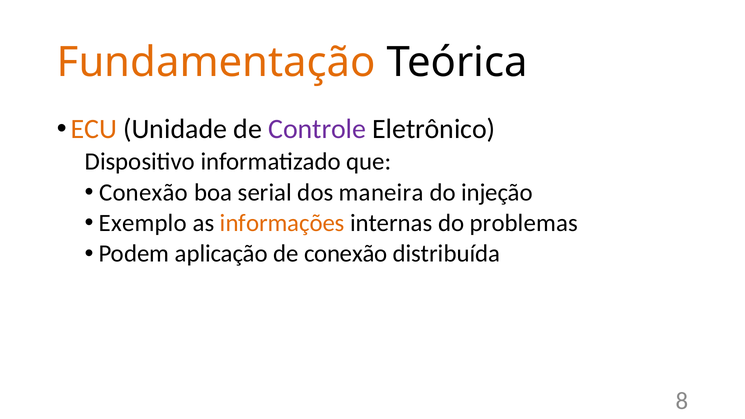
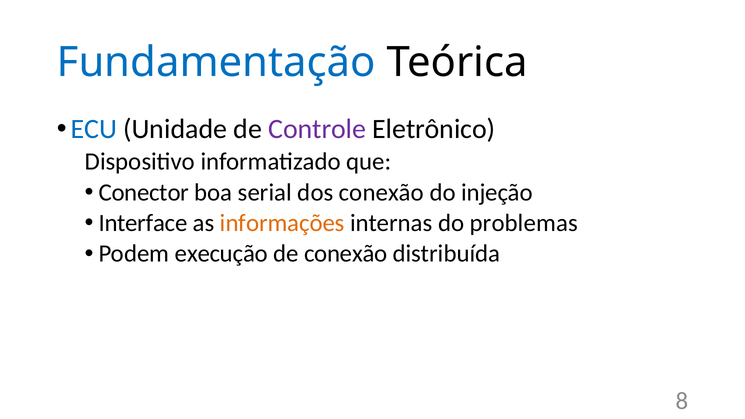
Fundamentação colour: orange -> blue
ECU colour: orange -> blue
Conexão at (144, 192): Conexão -> Conector
dos maneira: maneira -> conexão
Exemplo: Exemplo -> Interface
aplicação: aplicação -> execução
